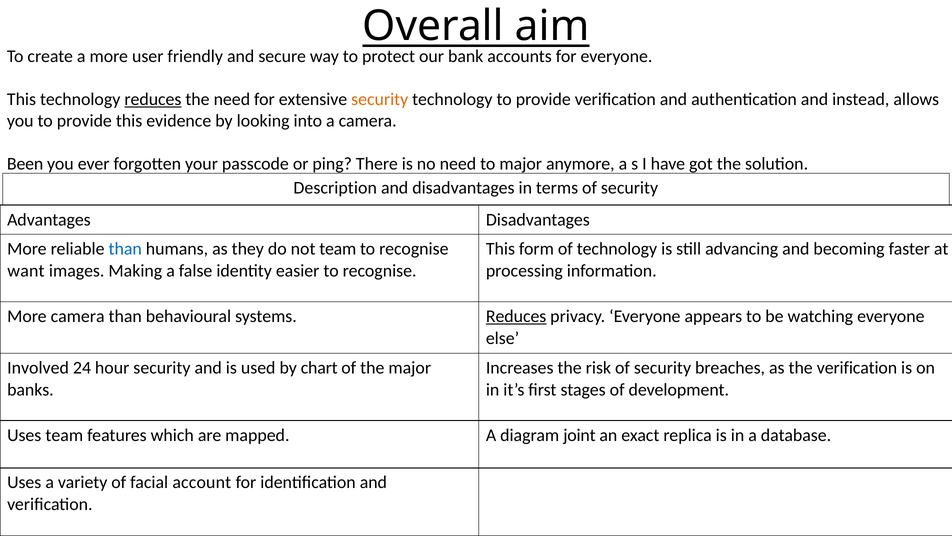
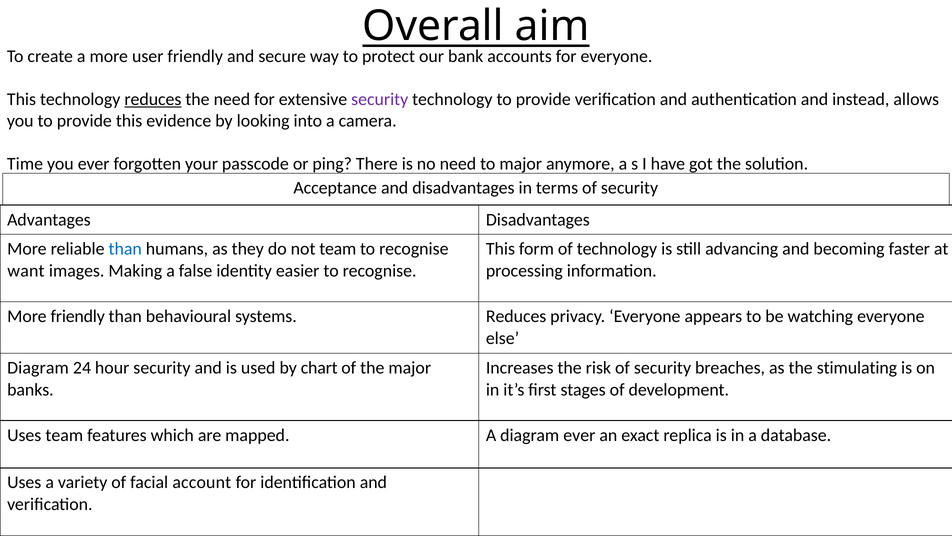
security at (380, 99) colour: orange -> purple
Been: Been -> Time
Description: Description -> Acceptance
More camera: camera -> friendly
Reduces at (516, 316) underline: present -> none
Involved at (38, 368): Involved -> Diagram
the verification: verification -> stimulating
diagram joint: joint -> ever
